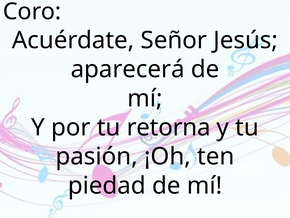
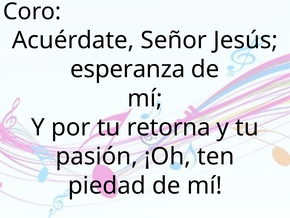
aparecerá: aparecerá -> esperanza
